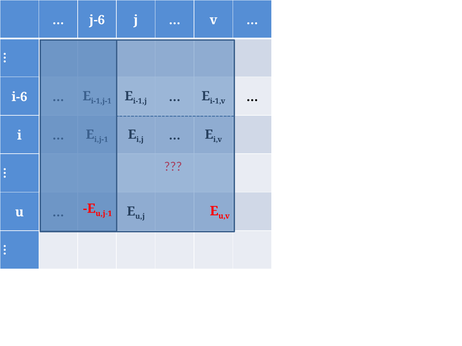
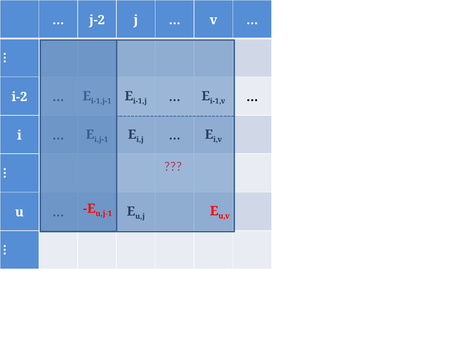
j-6: j-6 -> j-2
i-6: i-6 -> i-2
